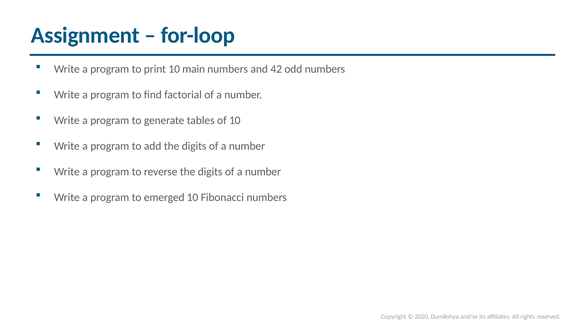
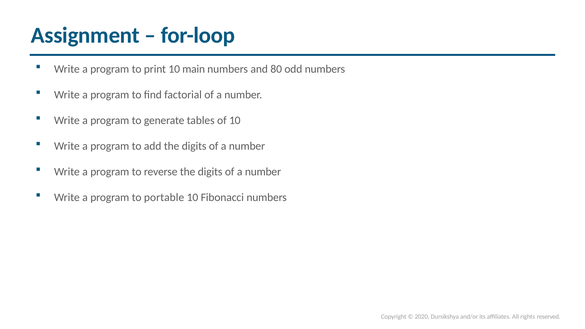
42: 42 -> 80
emerged: emerged -> portable
